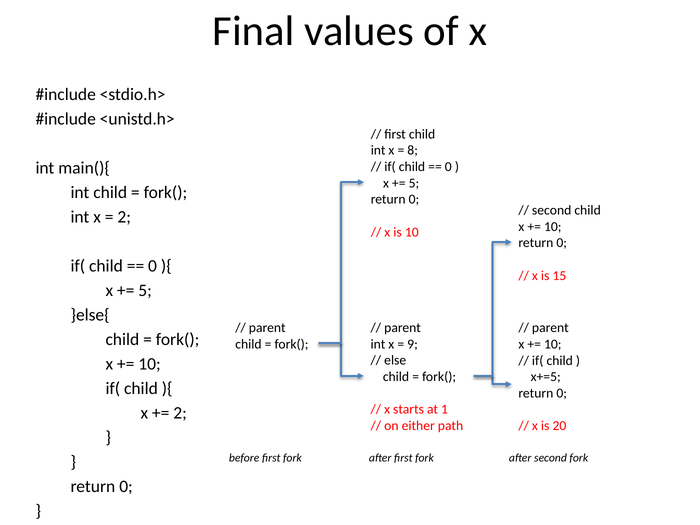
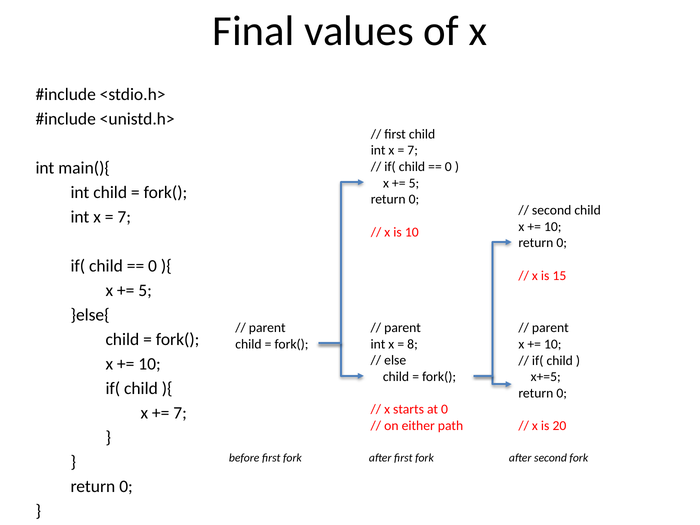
8 at (413, 150): 8 -> 7
2 at (124, 217): 2 -> 7
9: 9 -> 8
at 1: 1 -> 0
2 at (180, 413): 2 -> 7
